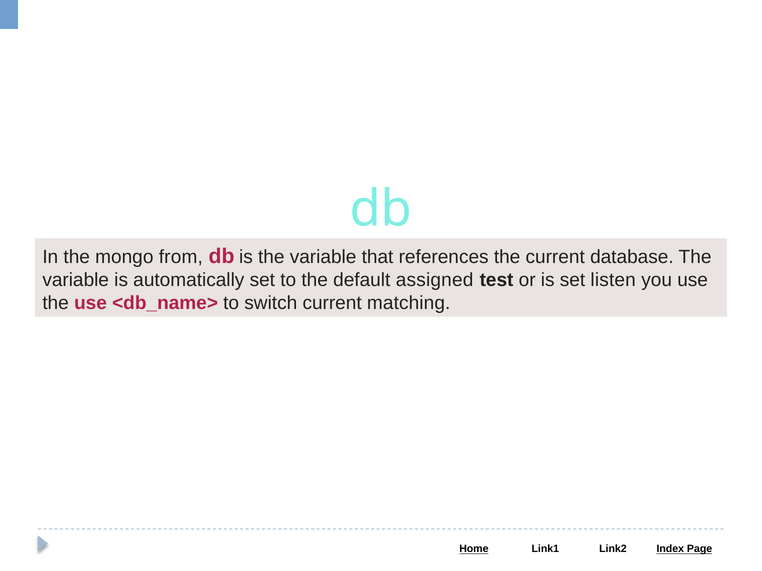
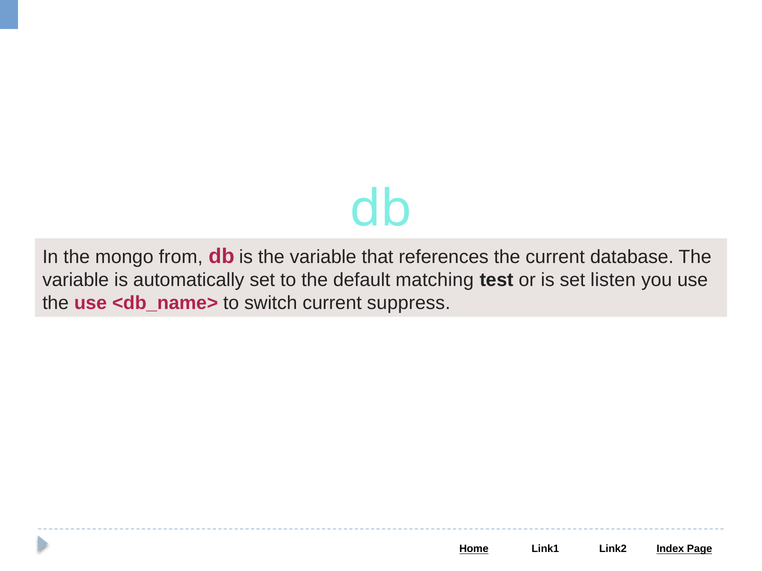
assigned: assigned -> matching
matching: matching -> suppress
